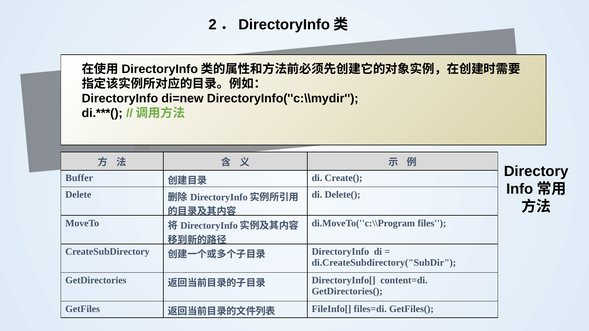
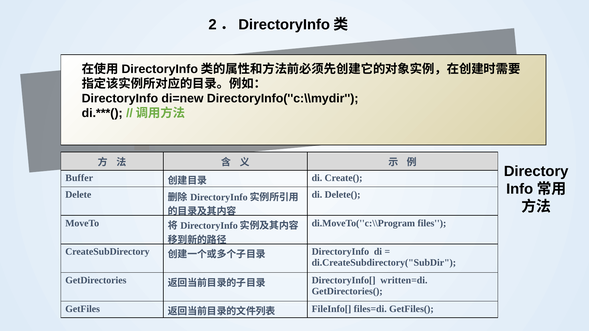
content=di: content=di -> written=di
